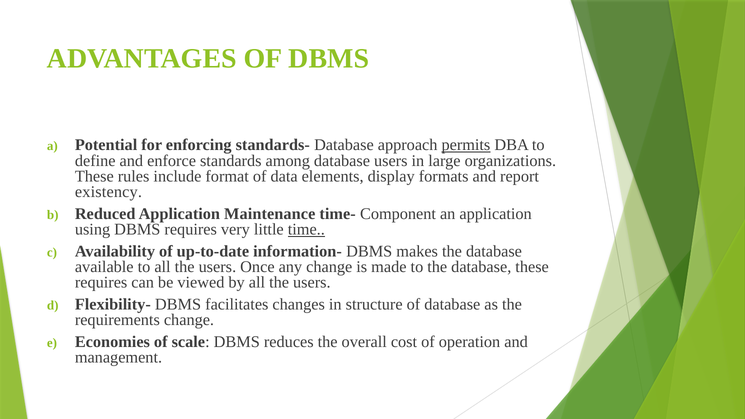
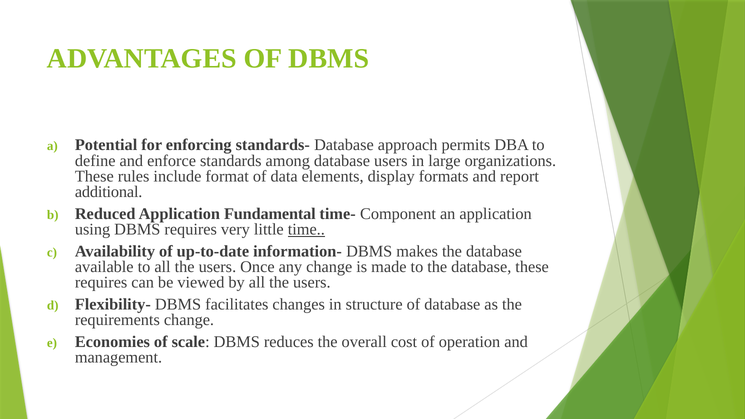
permits underline: present -> none
existency: existency -> additional
Maintenance: Maintenance -> Fundamental
